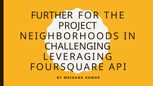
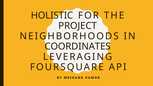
FURTHER: FURTHER -> HOLISTIC
CHALLENGING: CHALLENGING -> COORDINATES
